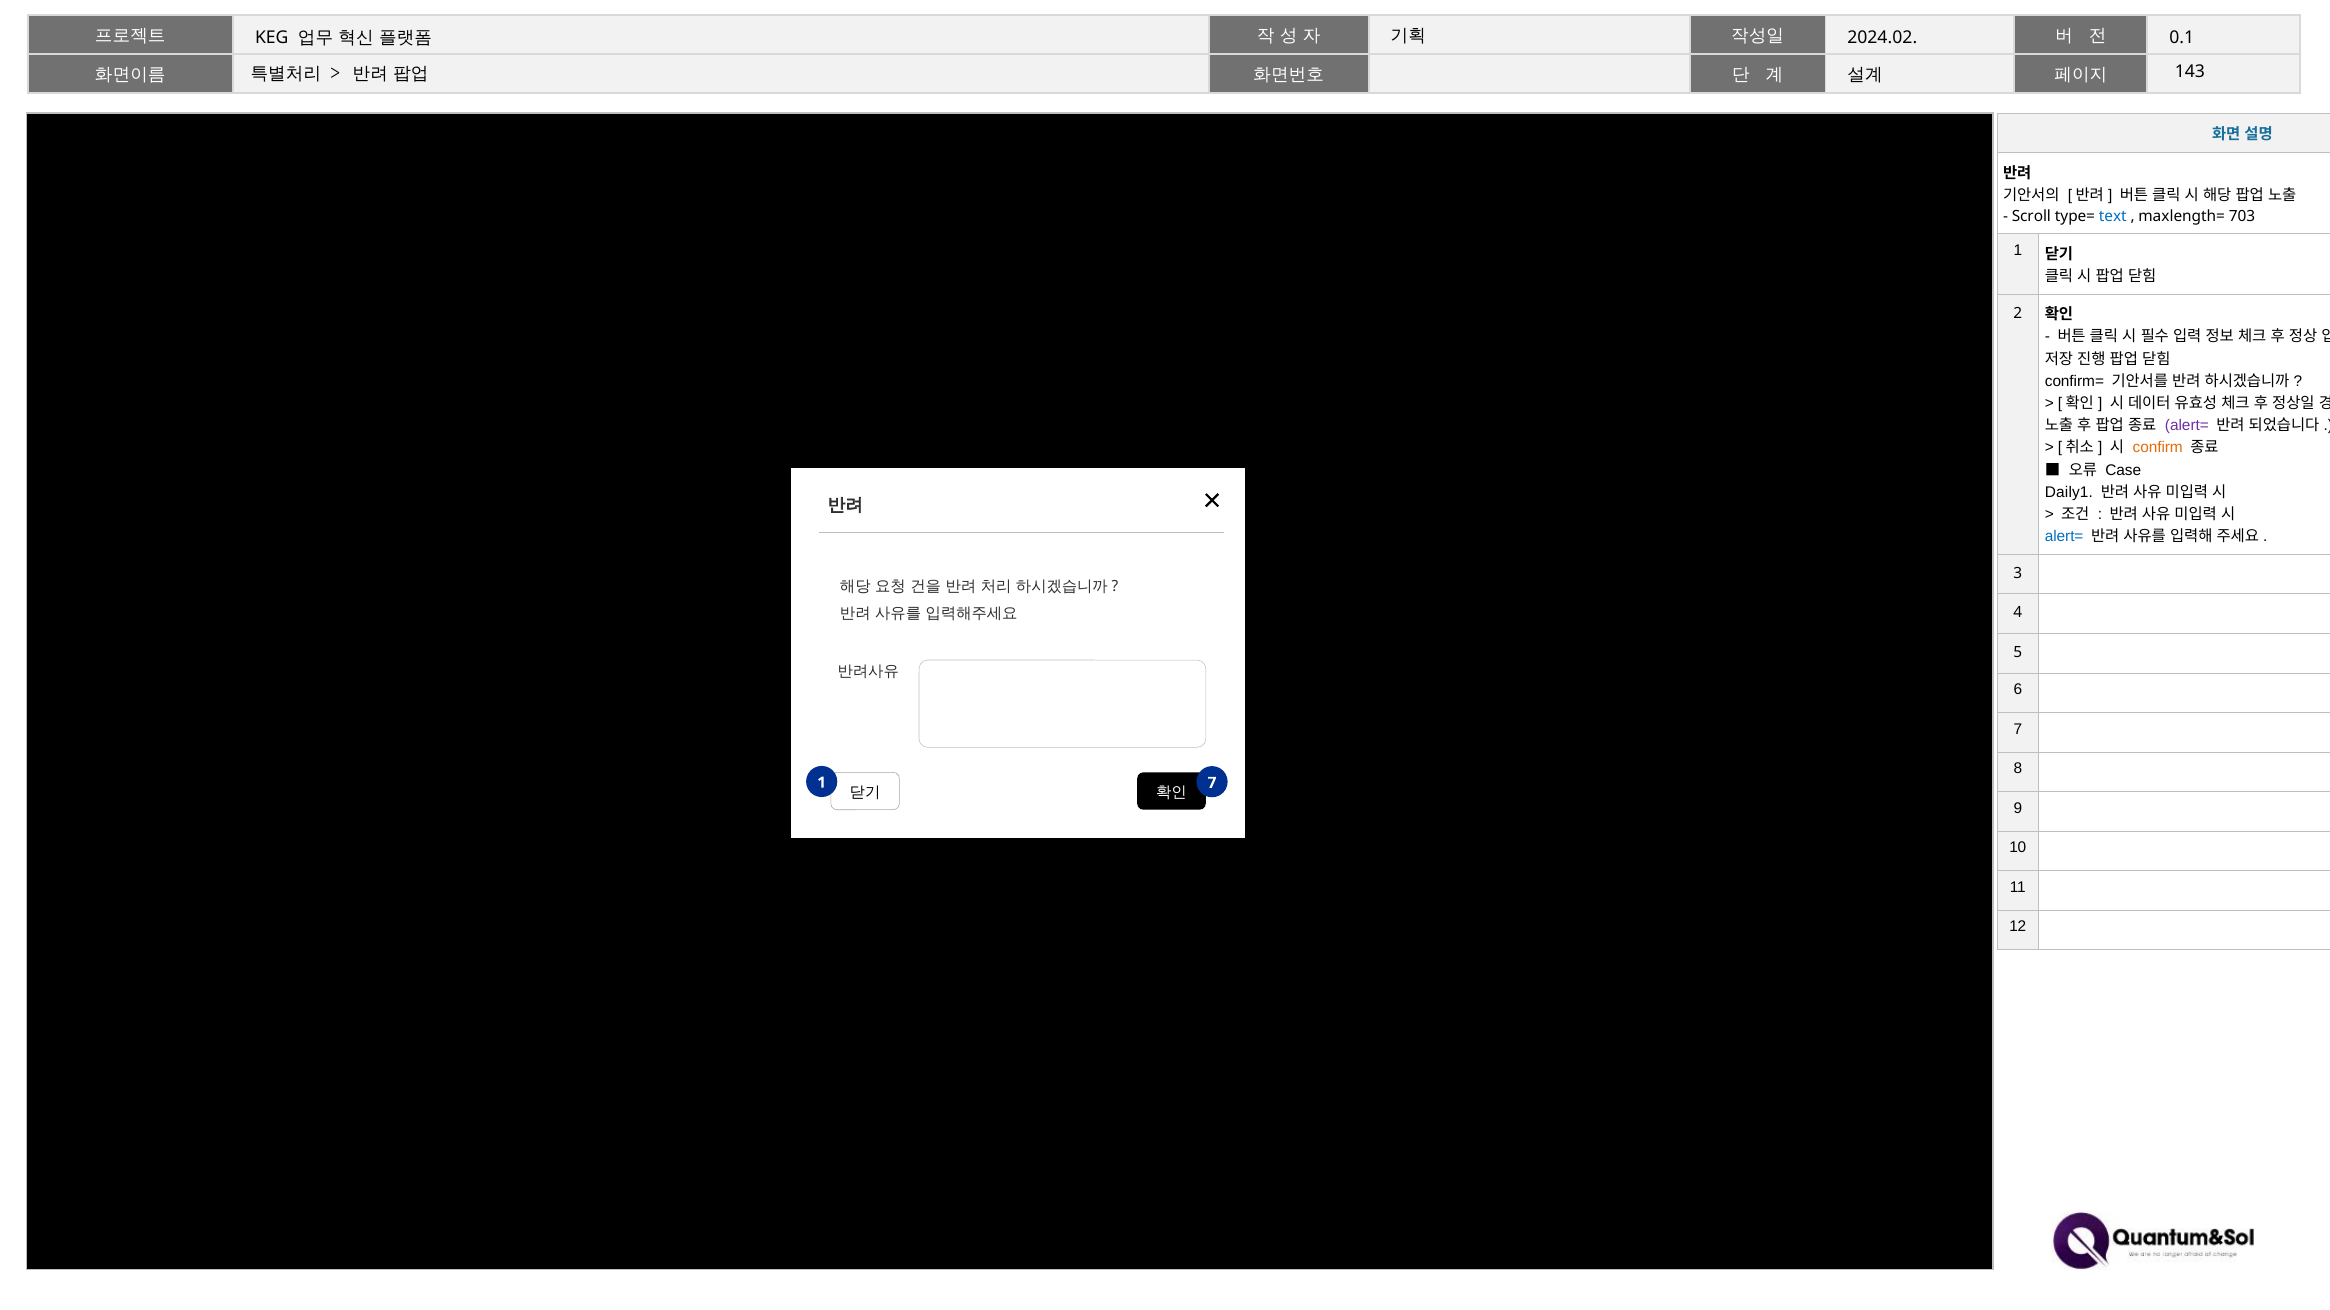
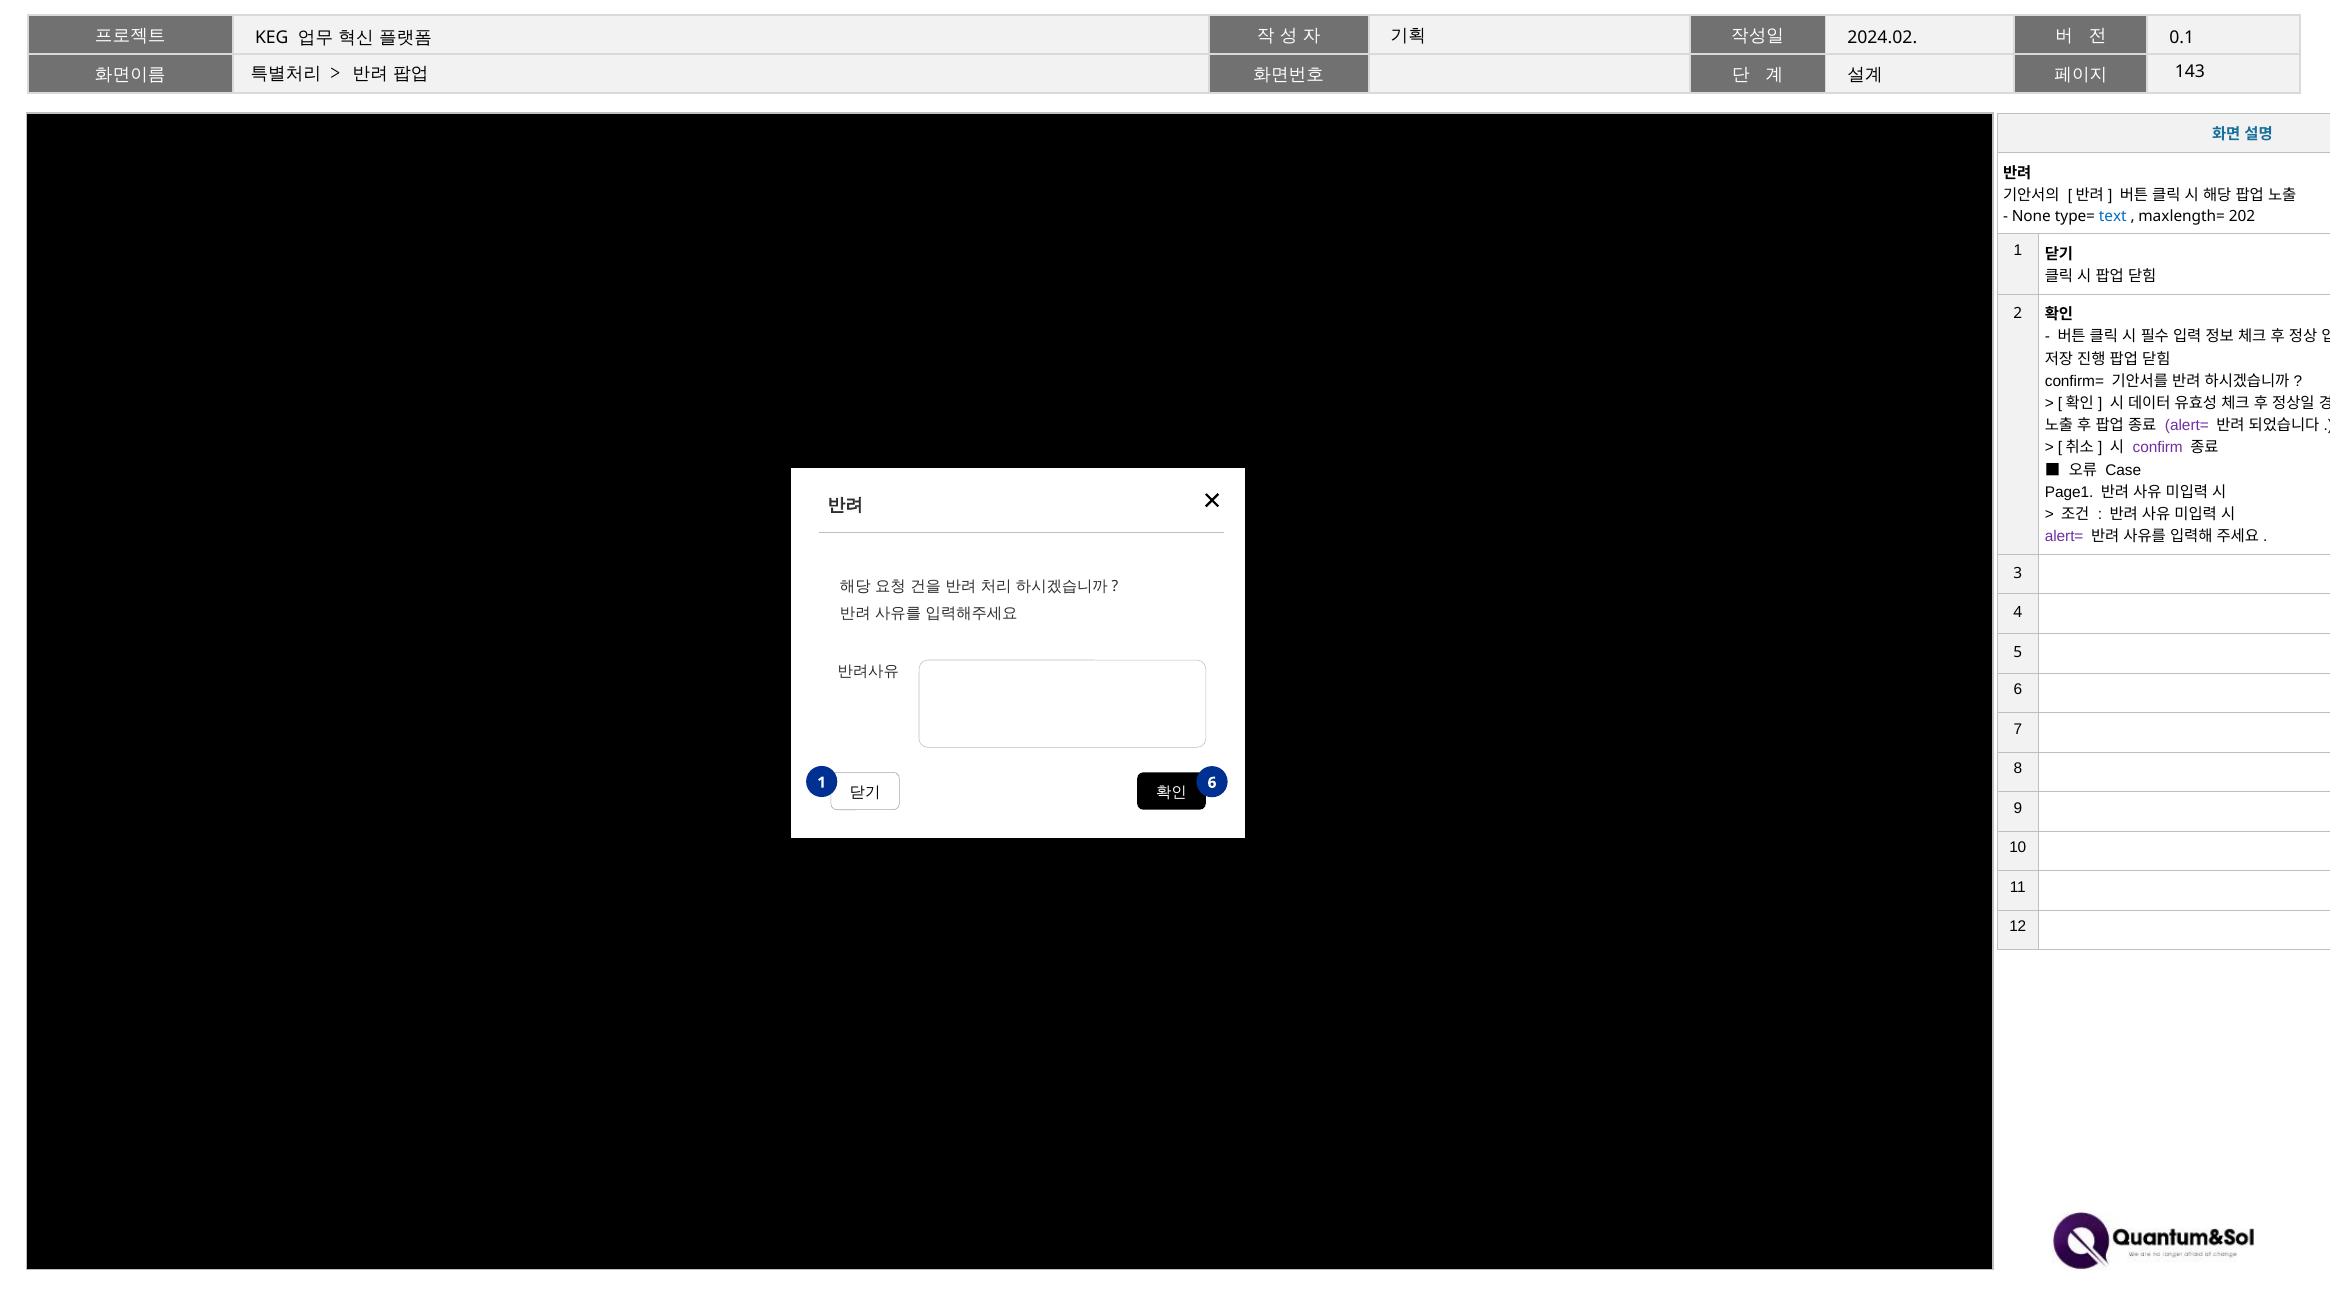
Scroll: Scroll -> None
703: 703 -> 202
confirm at (2158, 448) colour: orange -> purple
Daily1: Daily1 -> Page1
alert= at (2064, 537) colour: blue -> purple
1 7: 7 -> 6
